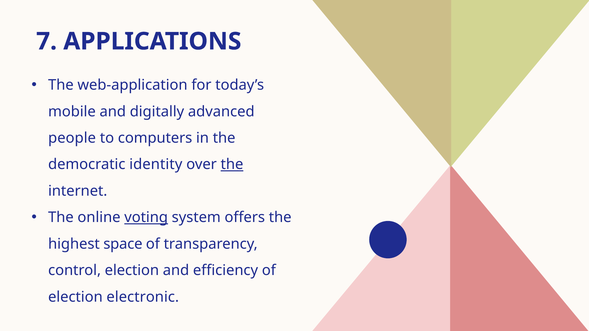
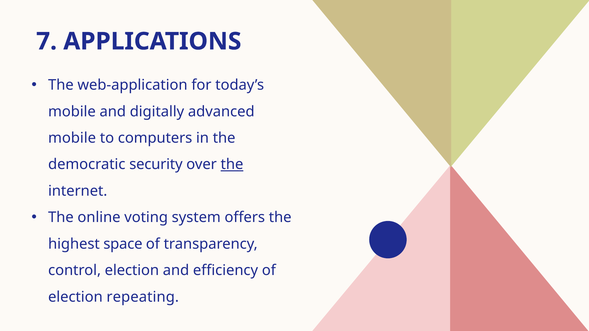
people at (72, 138): people -> mobile
identity: identity -> security
voting underline: present -> none
electronic: electronic -> repeating
